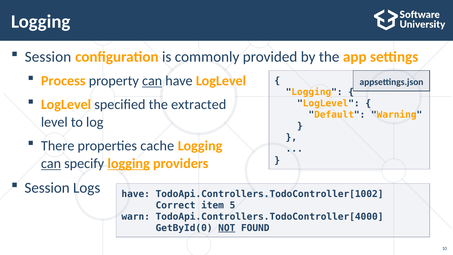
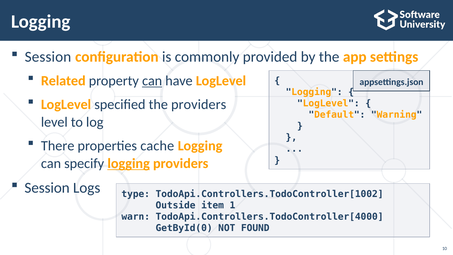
Process: Process -> Related
the extracted: extracted -> providers
can at (51, 163) underline: present -> none
have at (136, 194): have -> type
Correct: Correct -> Outside
5: 5 -> 1
NOT underline: present -> none
